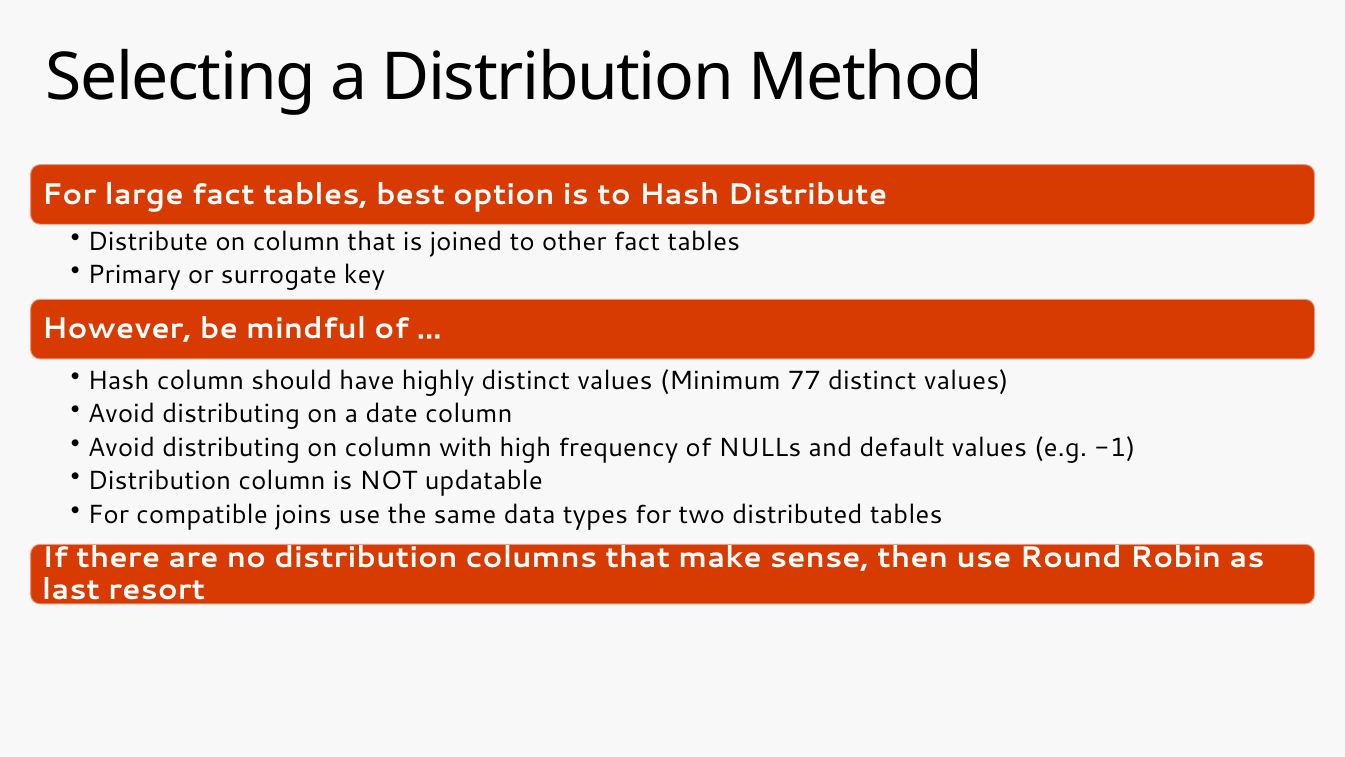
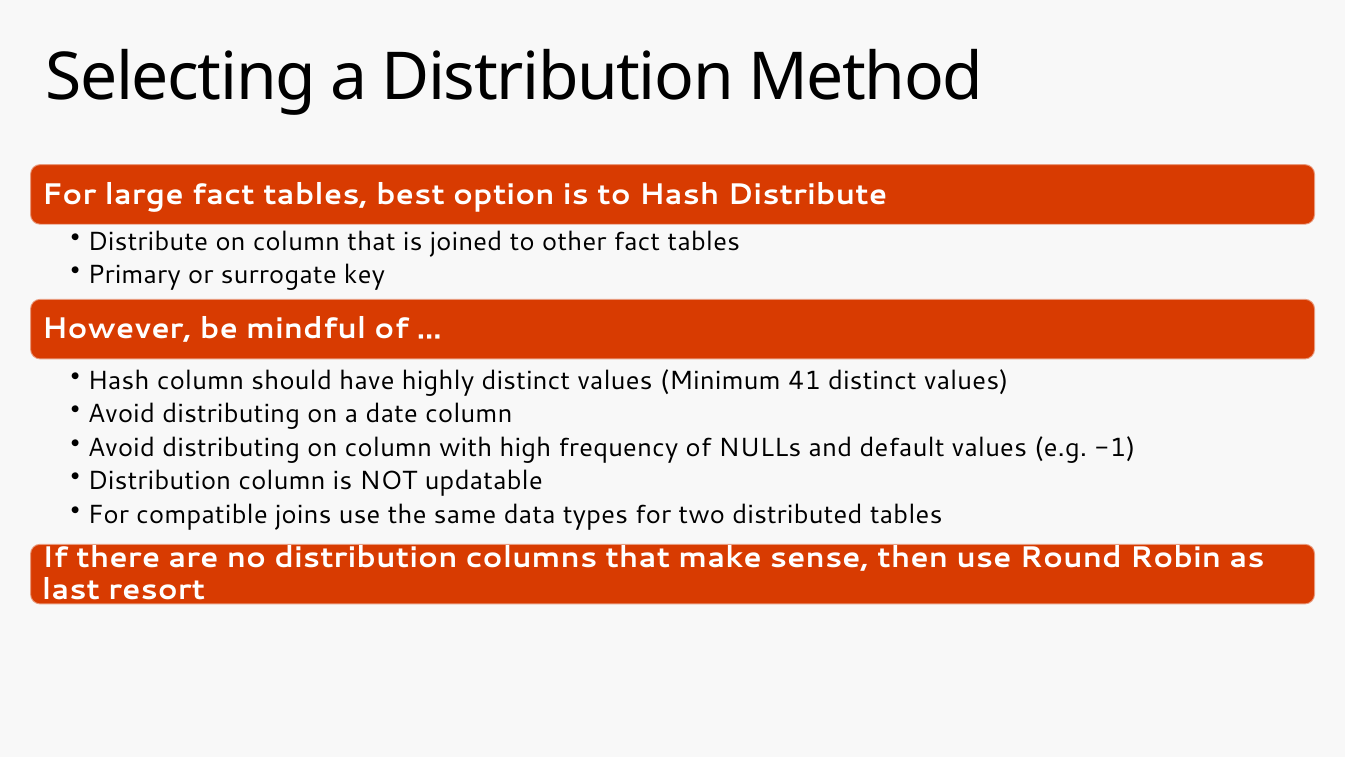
77: 77 -> 41
